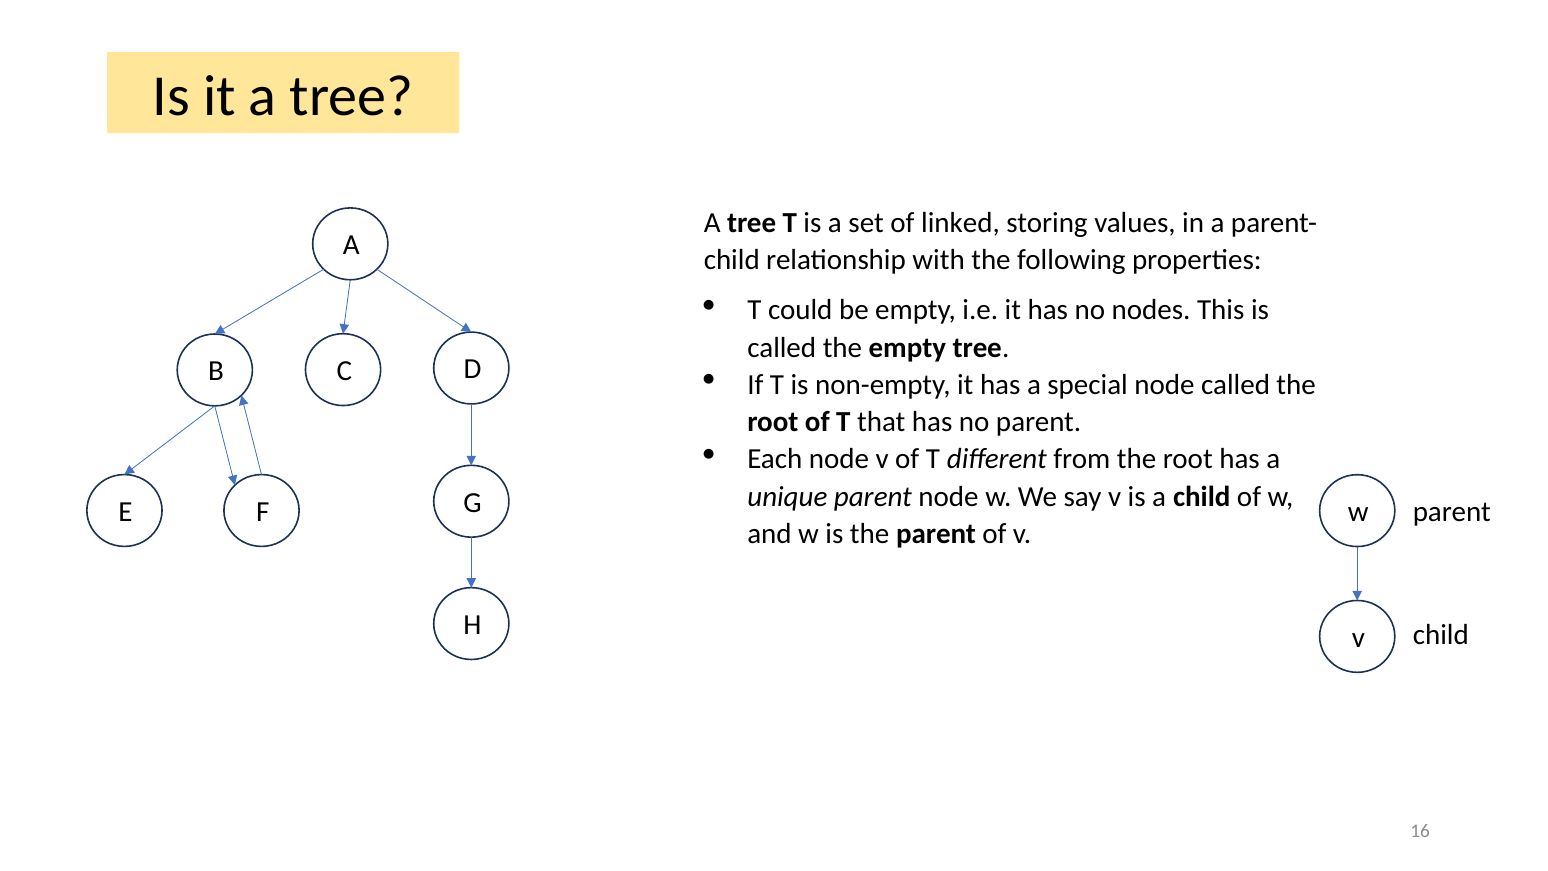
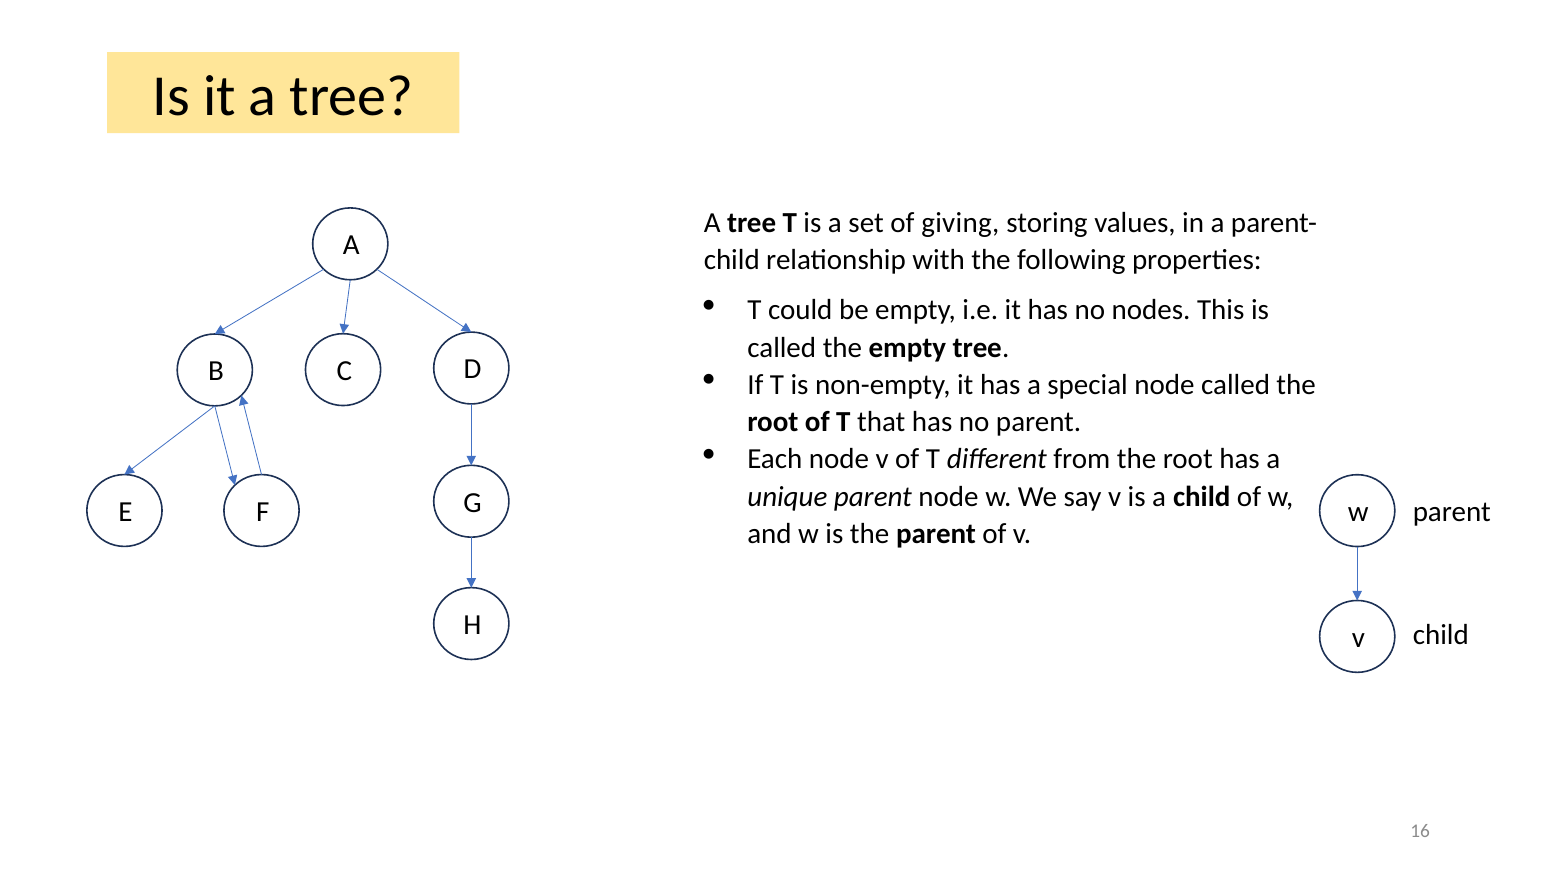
linked: linked -> giving
